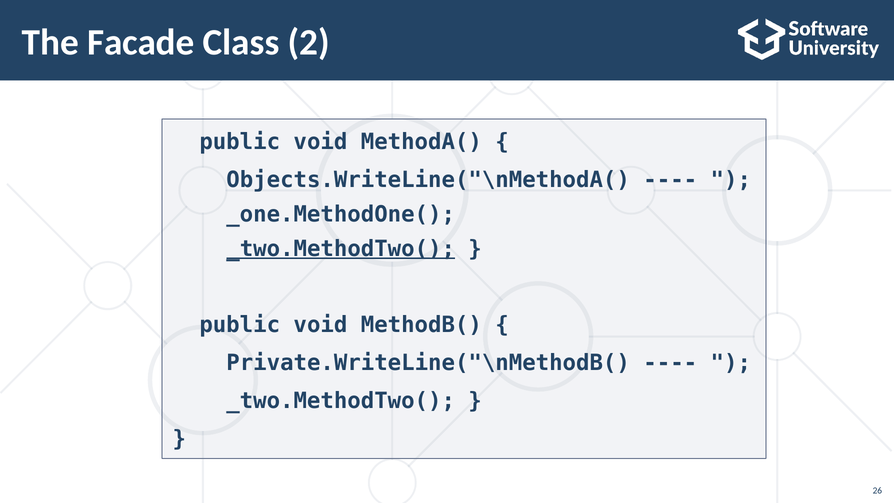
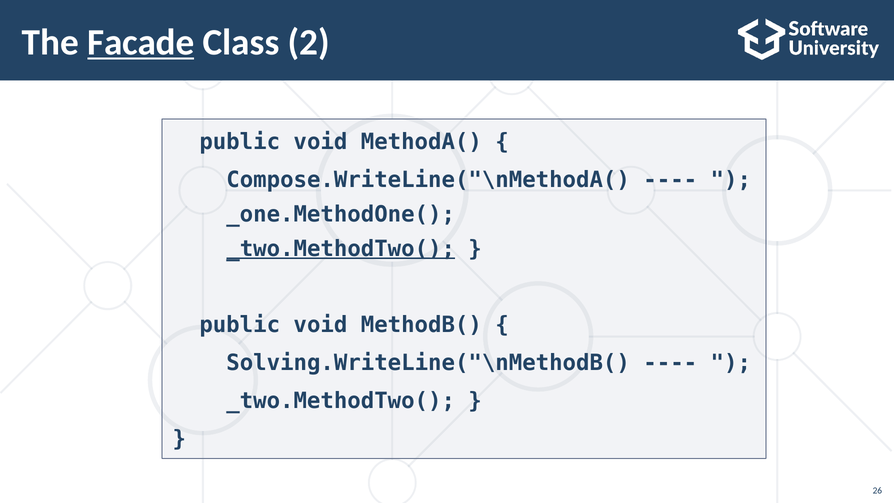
Facade underline: none -> present
Objects.WriteLine("\nMethodA(: Objects.WriteLine("\nMethodA( -> Compose.WriteLine("\nMethodA(
Private.WriteLine("\nMethodB(: Private.WriteLine("\nMethodB( -> Solving.WriteLine("\nMethodB(
